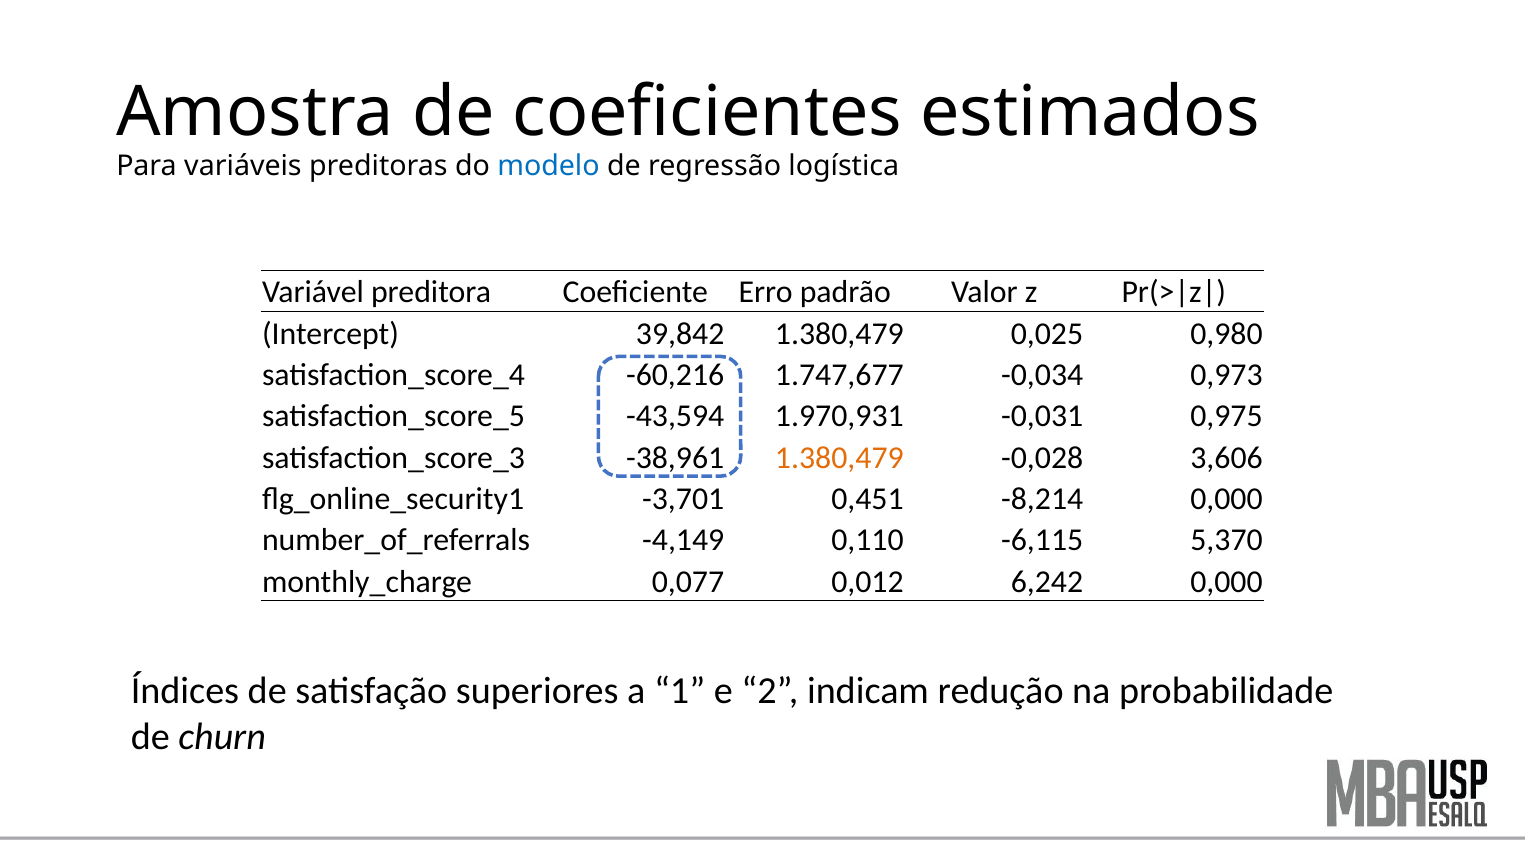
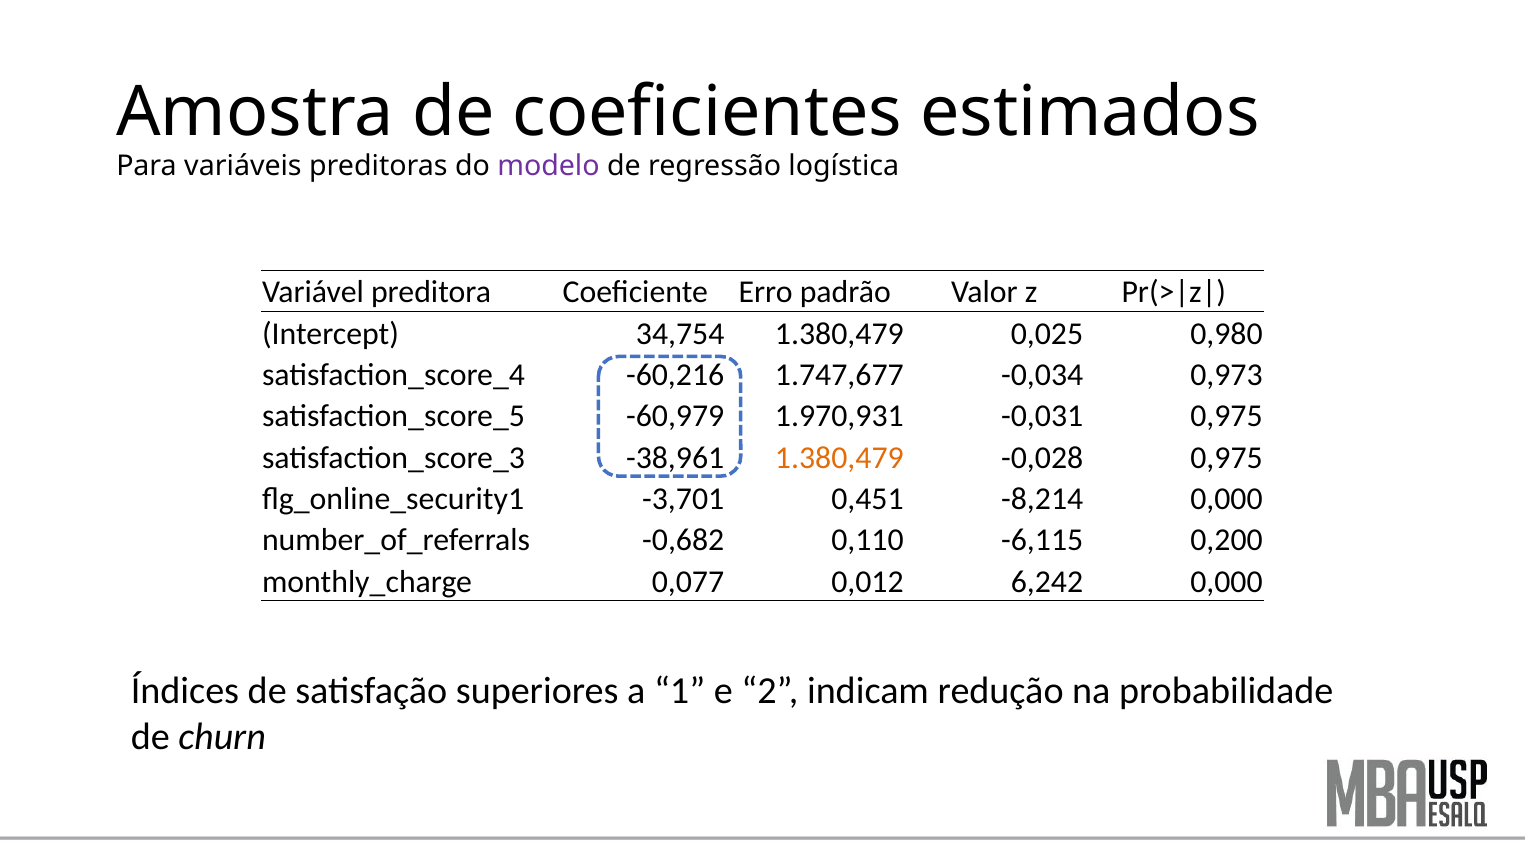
modelo colour: blue -> purple
39,842: 39,842 -> 34,754
-43,594: -43,594 -> -60,979
-0,028 3,606: 3,606 -> 0,975
-4,149: -4,149 -> -0,682
5,370: 5,370 -> 0,200
